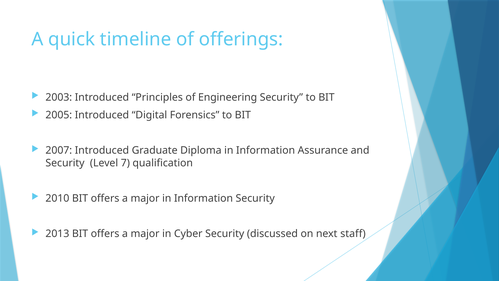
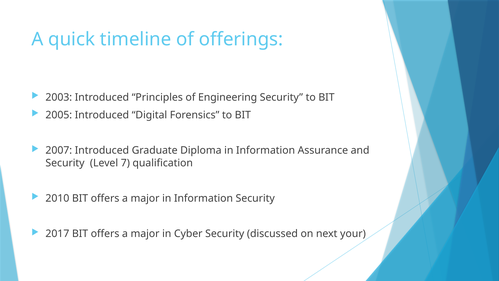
2013: 2013 -> 2017
staff: staff -> your
